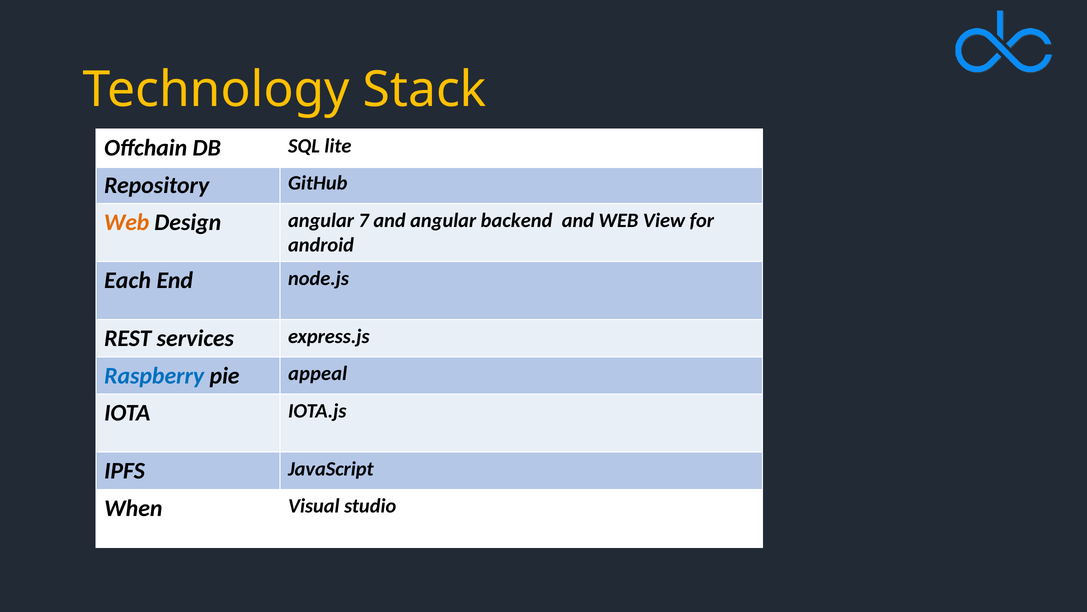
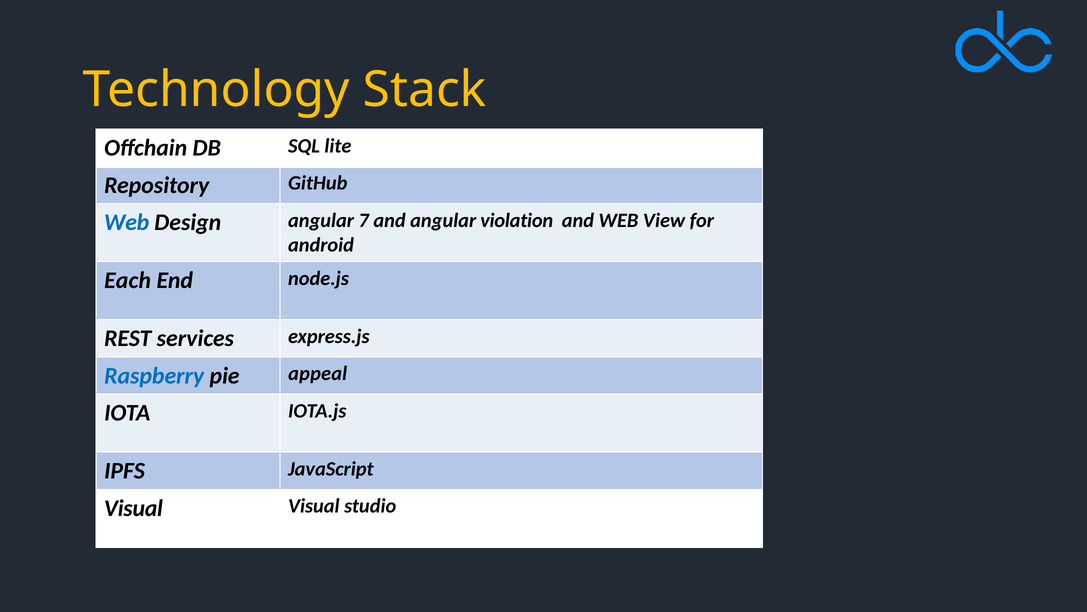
Web at (127, 222) colour: orange -> blue
backend: backend -> violation
When at (133, 508): When -> Visual
